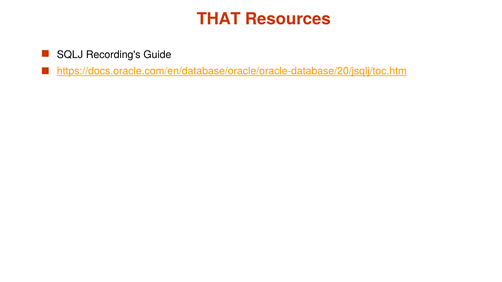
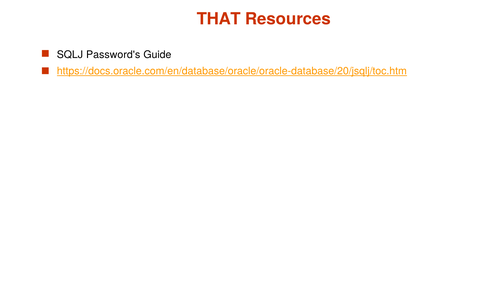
Recording's: Recording's -> Password's
